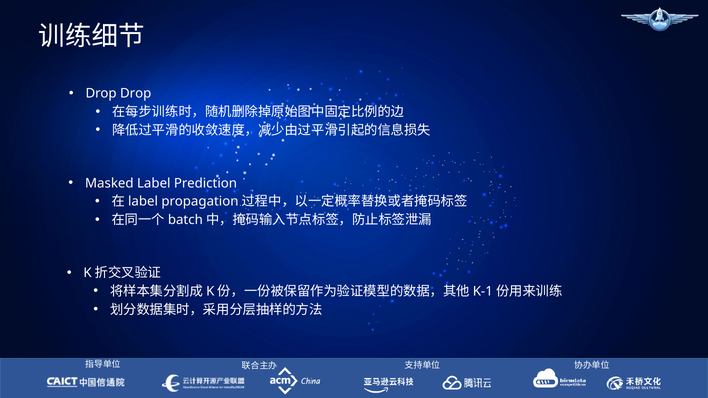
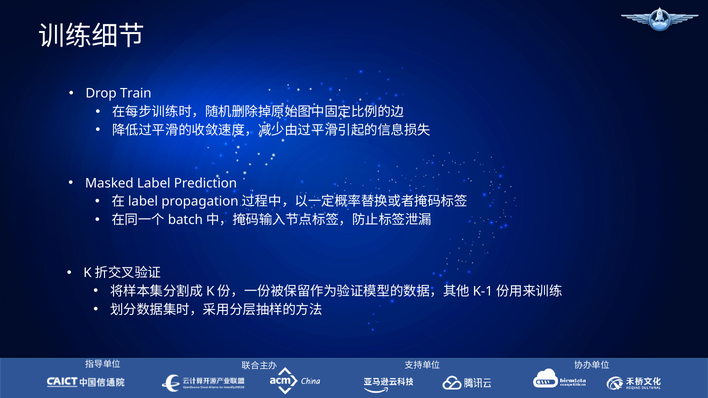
Drop Drop: Drop -> Train
